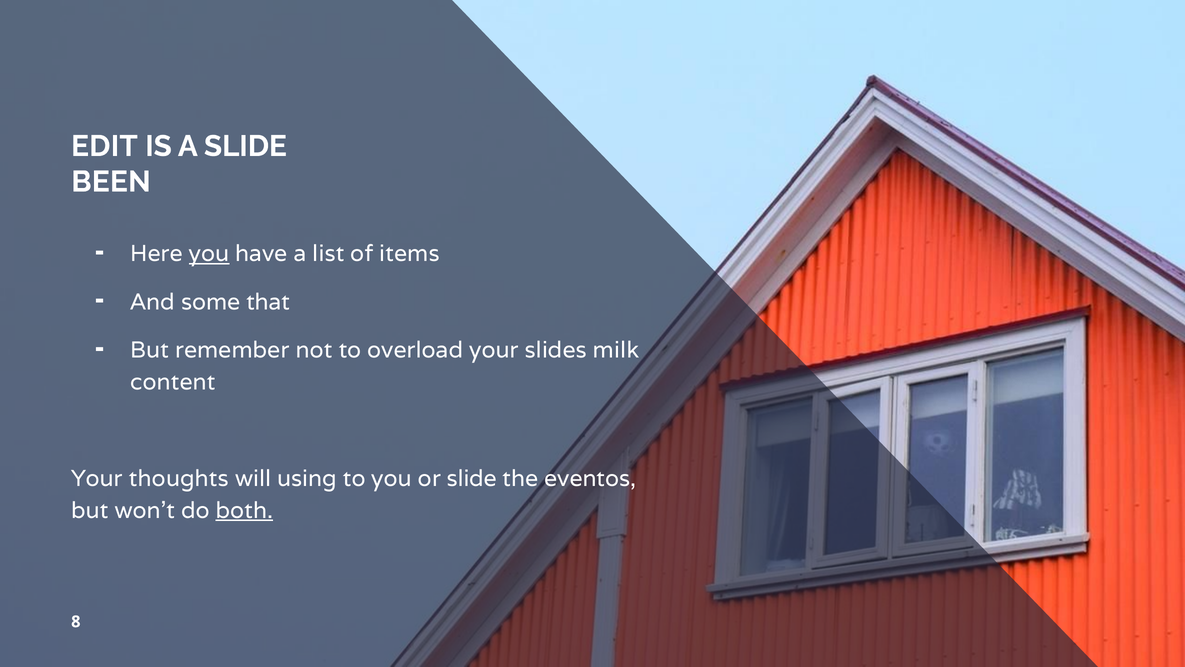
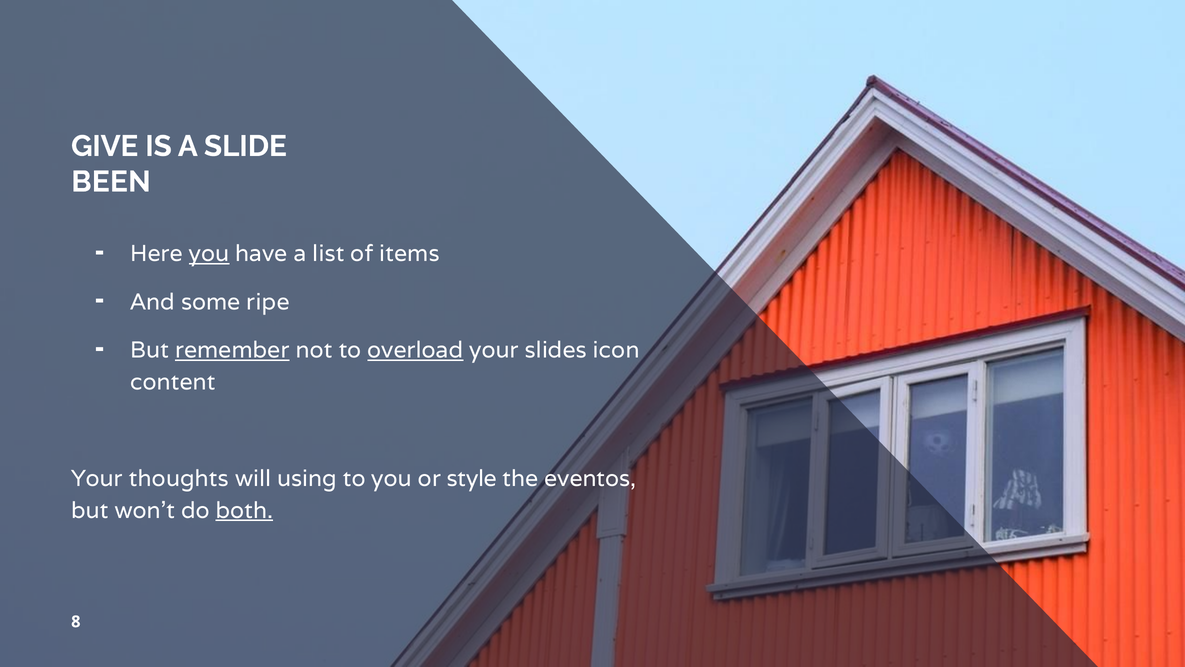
EDIT: EDIT -> GIVE
that: that -> ripe
remember underline: none -> present
overload underline: none -> present
milk: milk -> icon
or slide: slide -> style
